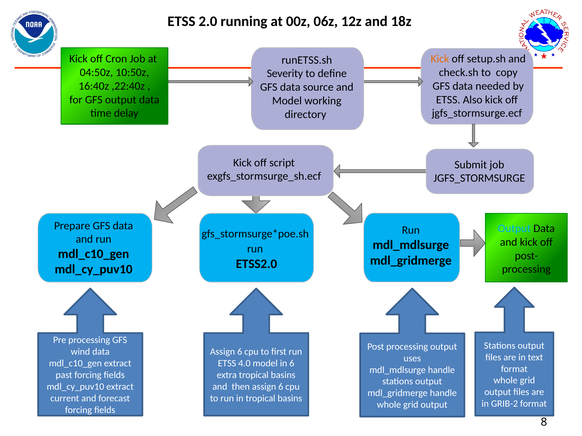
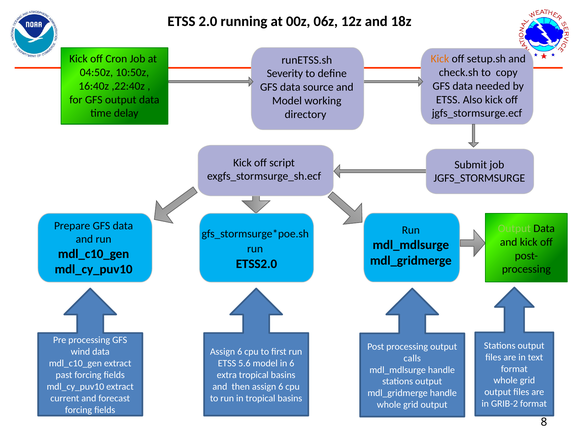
Output at (514, 229) colour: light blue -> light green
uses: uses -> calls
4.0: 4.0 -> 5.6
